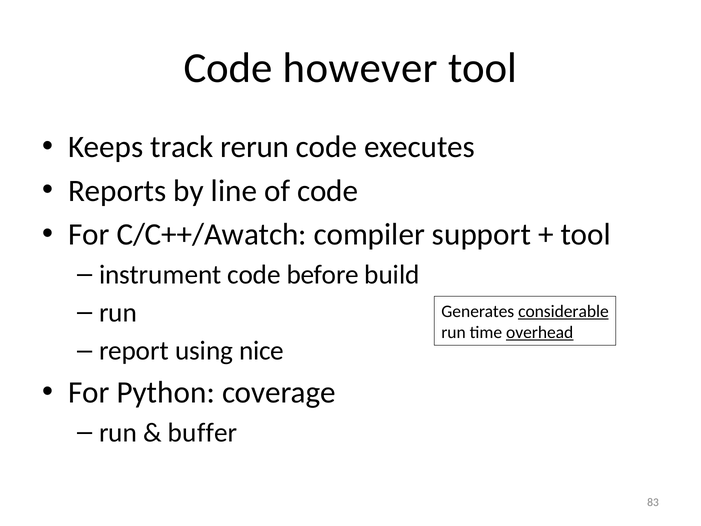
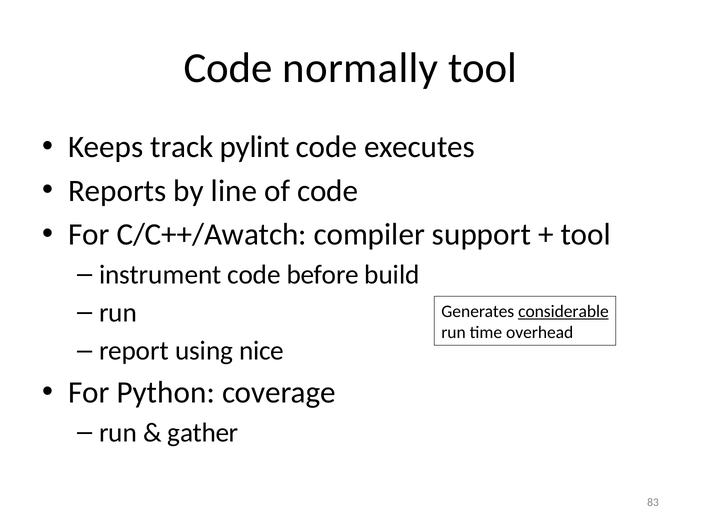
however: however -> normally
rerun: rerun -> pylint
overhead underline: present -> none
buffer: buffer -> gather
